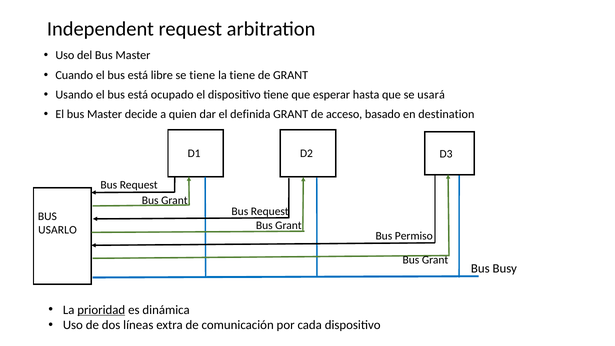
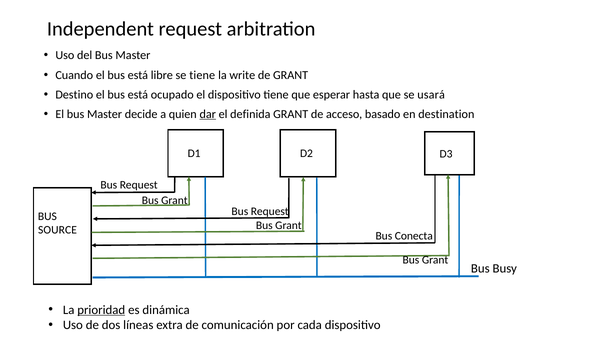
la tiene: tiene -> write
Usando: Usando -> Destino
dar underline: none -> present
USARLO: USARLO -> SOURCE
Permiso: Permiso -> Conecta
